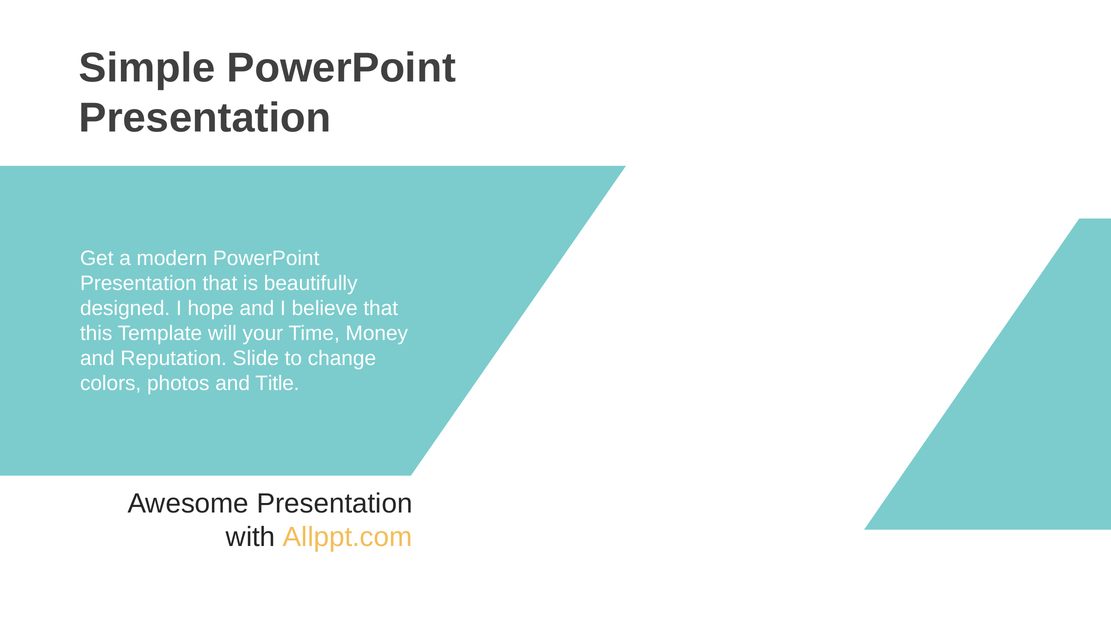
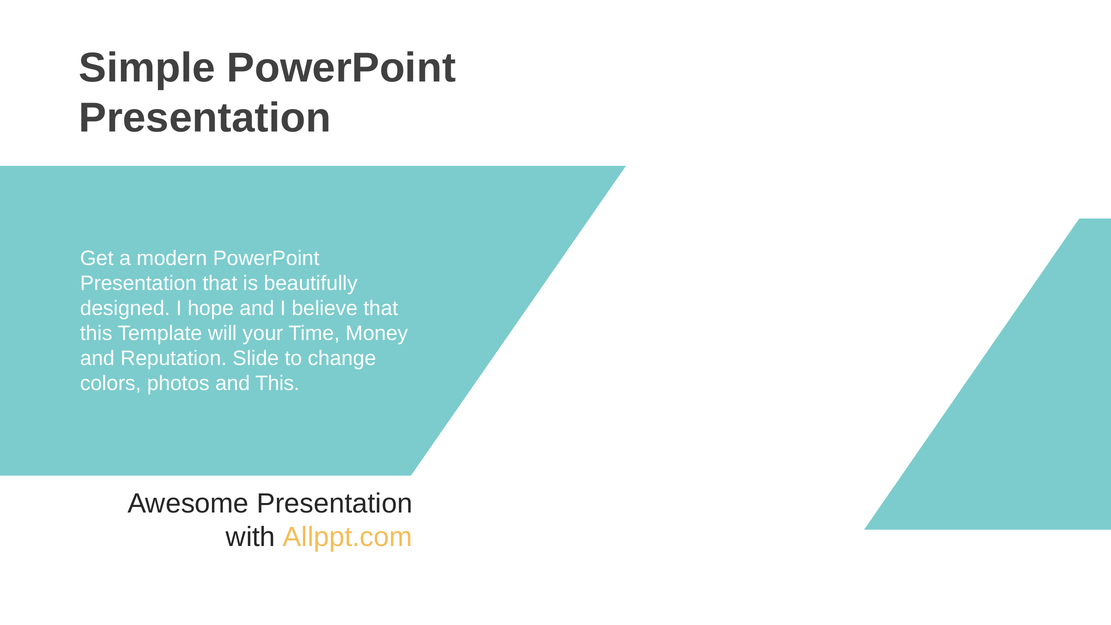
and Title: Title -> This
